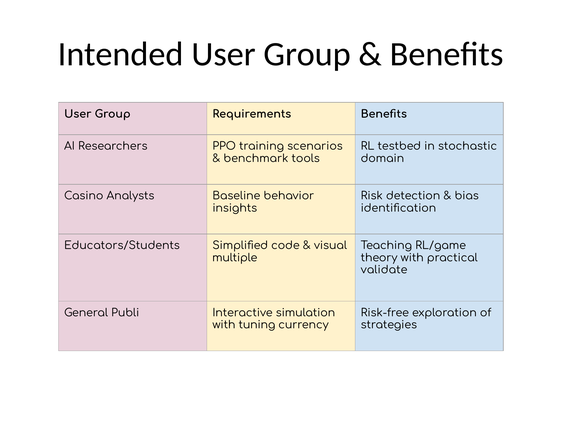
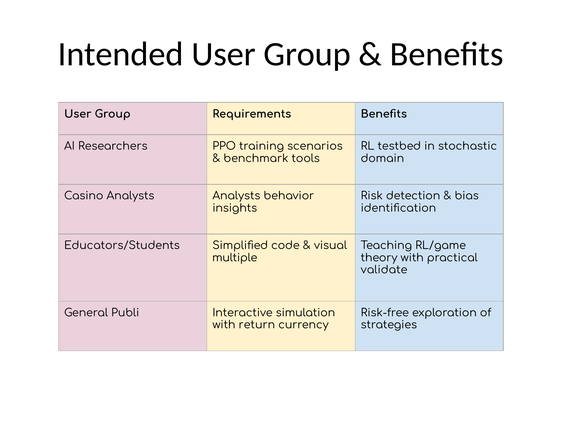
Analysts Baseline: Baseline -> Analysts
tuning: tuning -> return
